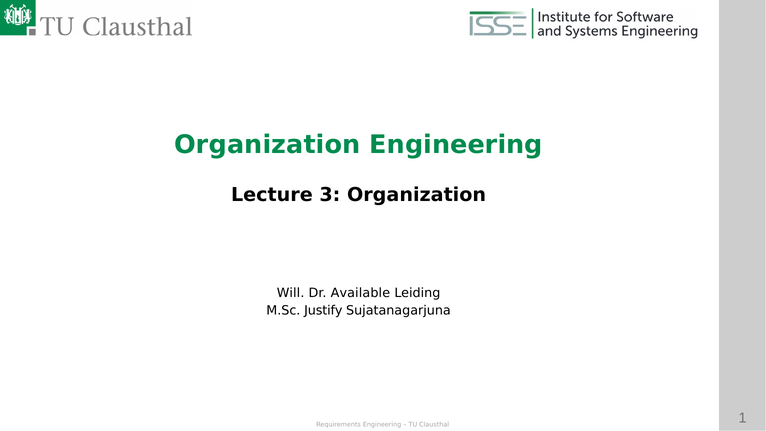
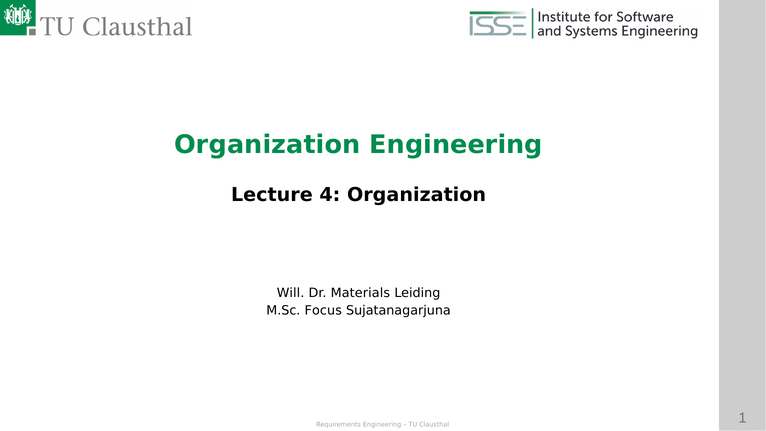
3: 3 -> 4
Available: Available -> Materials
Justify: Justify -> Focus
